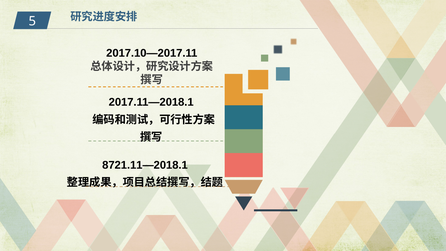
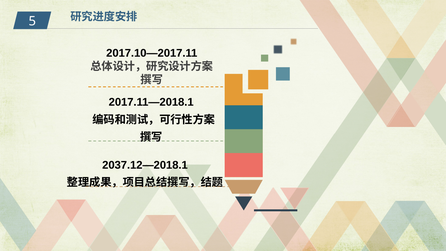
8721.11—2018.1: 8721.11—2018.1 -> 2037.12—2018.1
